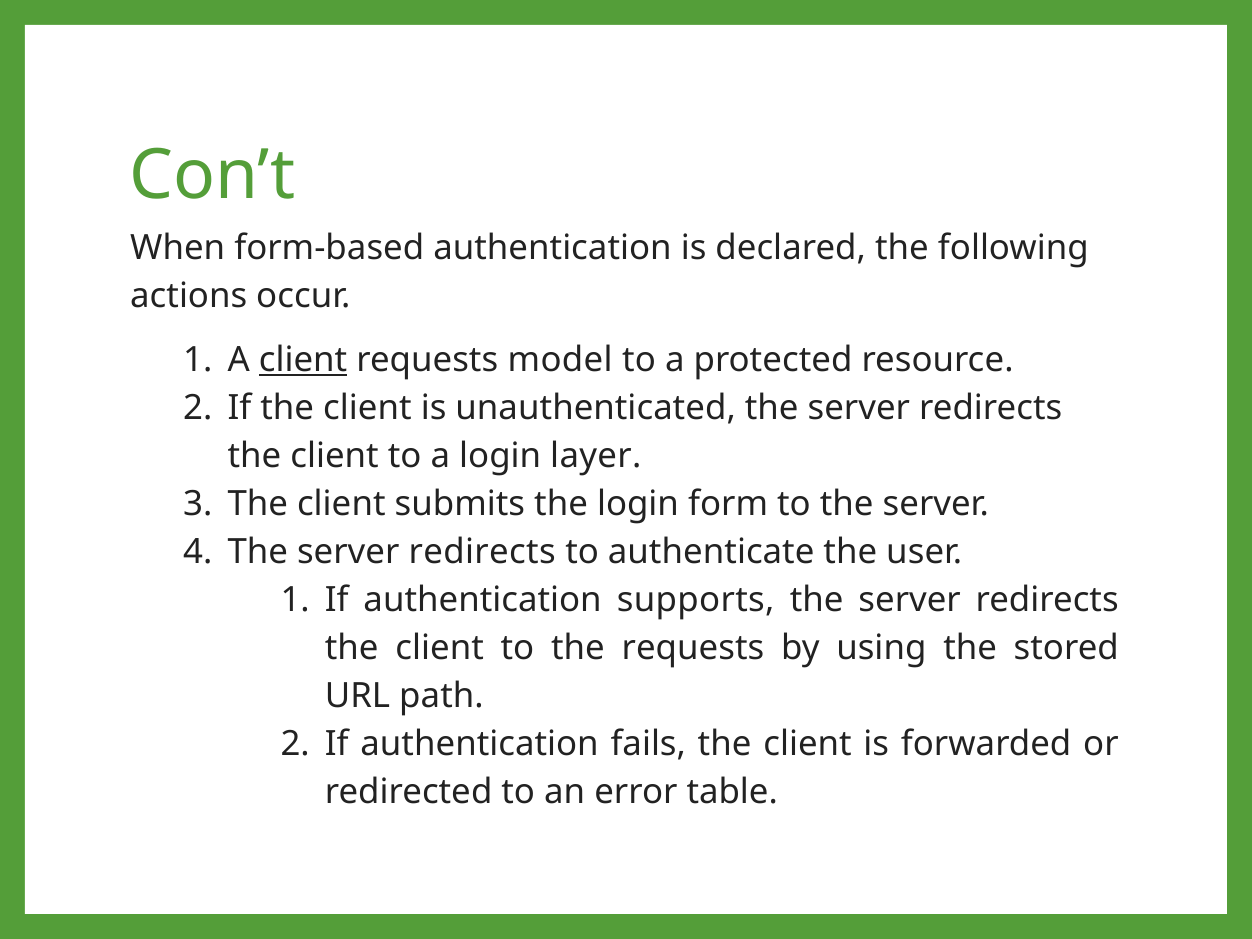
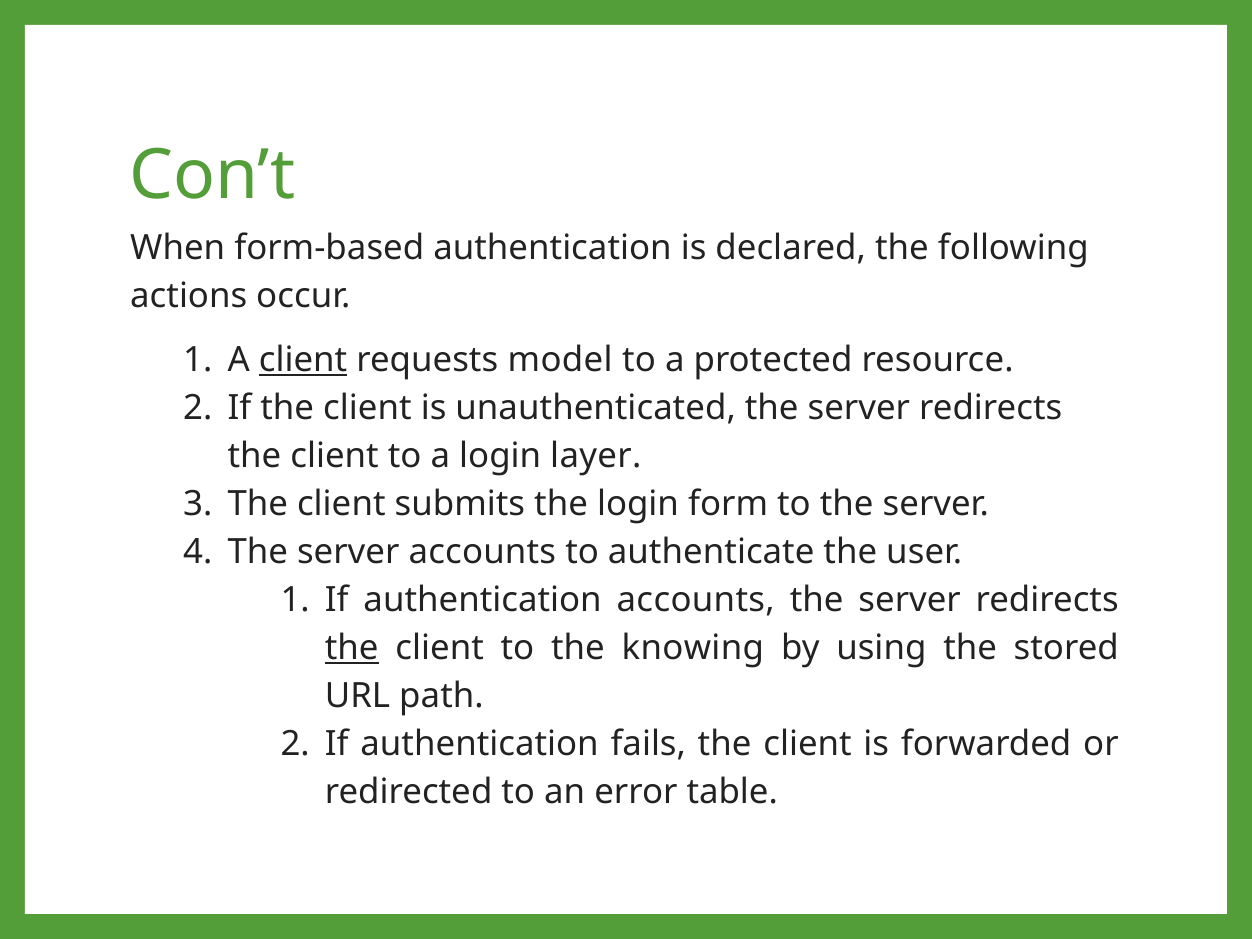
redirects at (482, 552): redirects -> accounts
authentication supports: supports -> accounts
the at (352, 648) underline: none -> present
the requests: requests -> knowing
